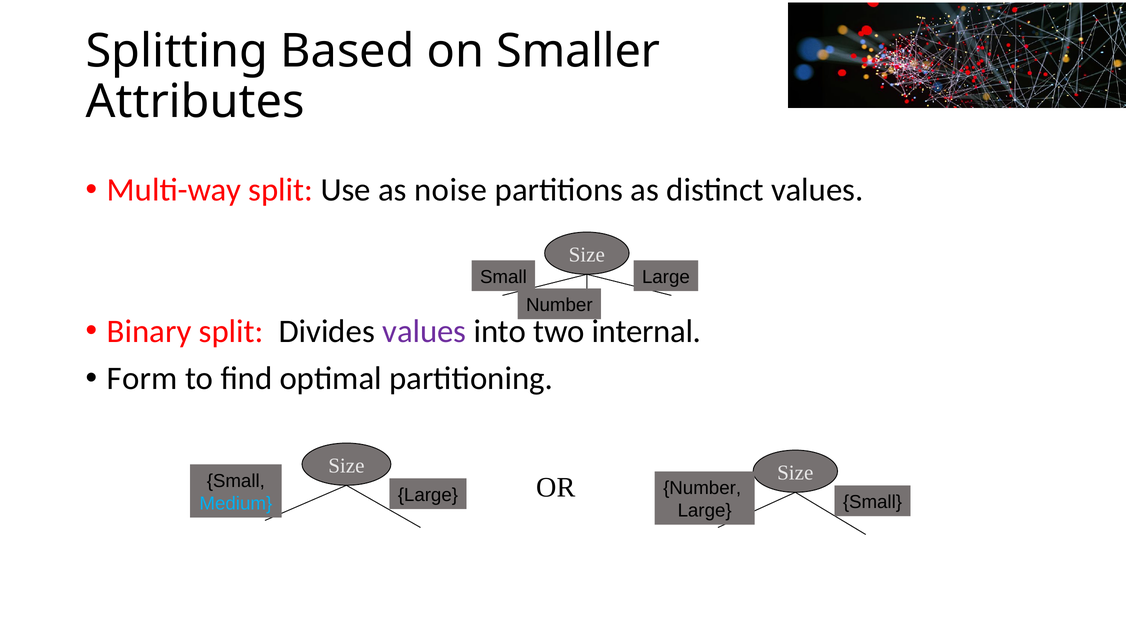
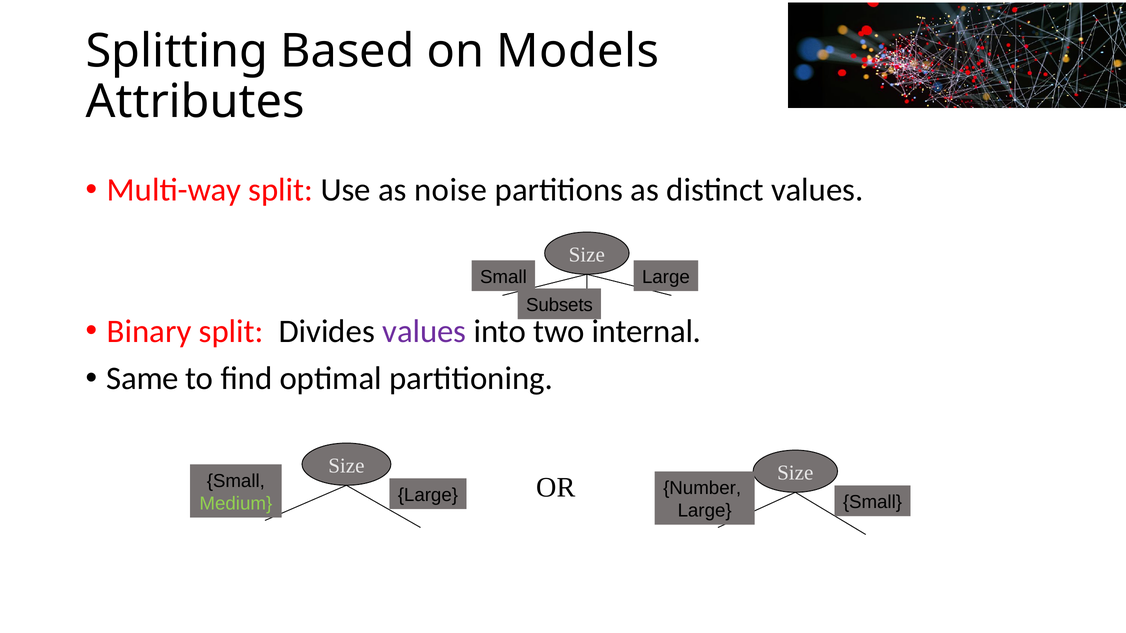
Smaller: Smaller -> Models
Number at (559, 305): Number -> Subsets
Form: Form -> Same
Medium colour: light blue -> light green
